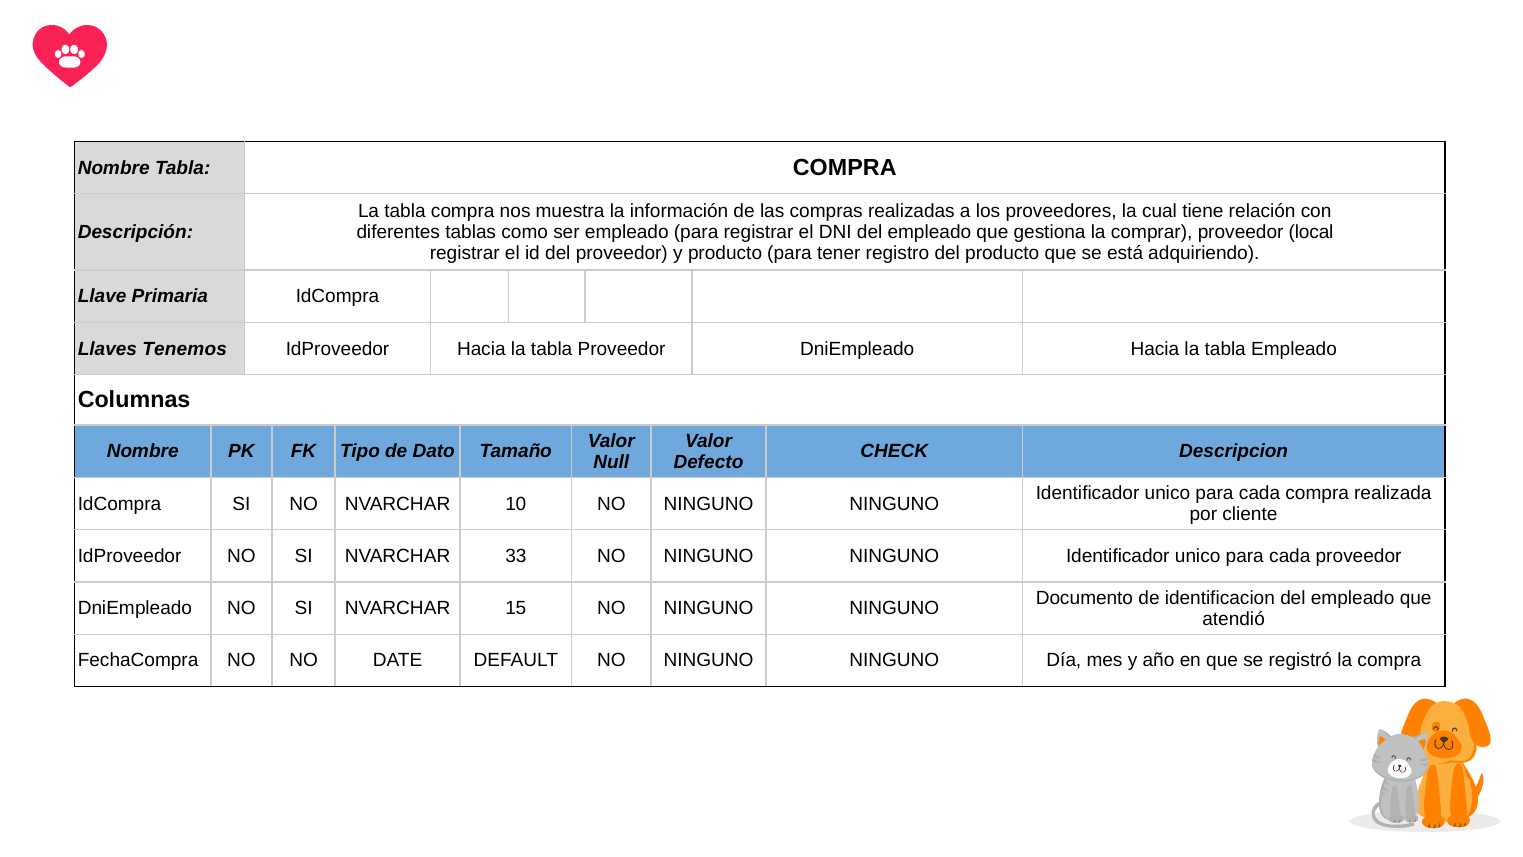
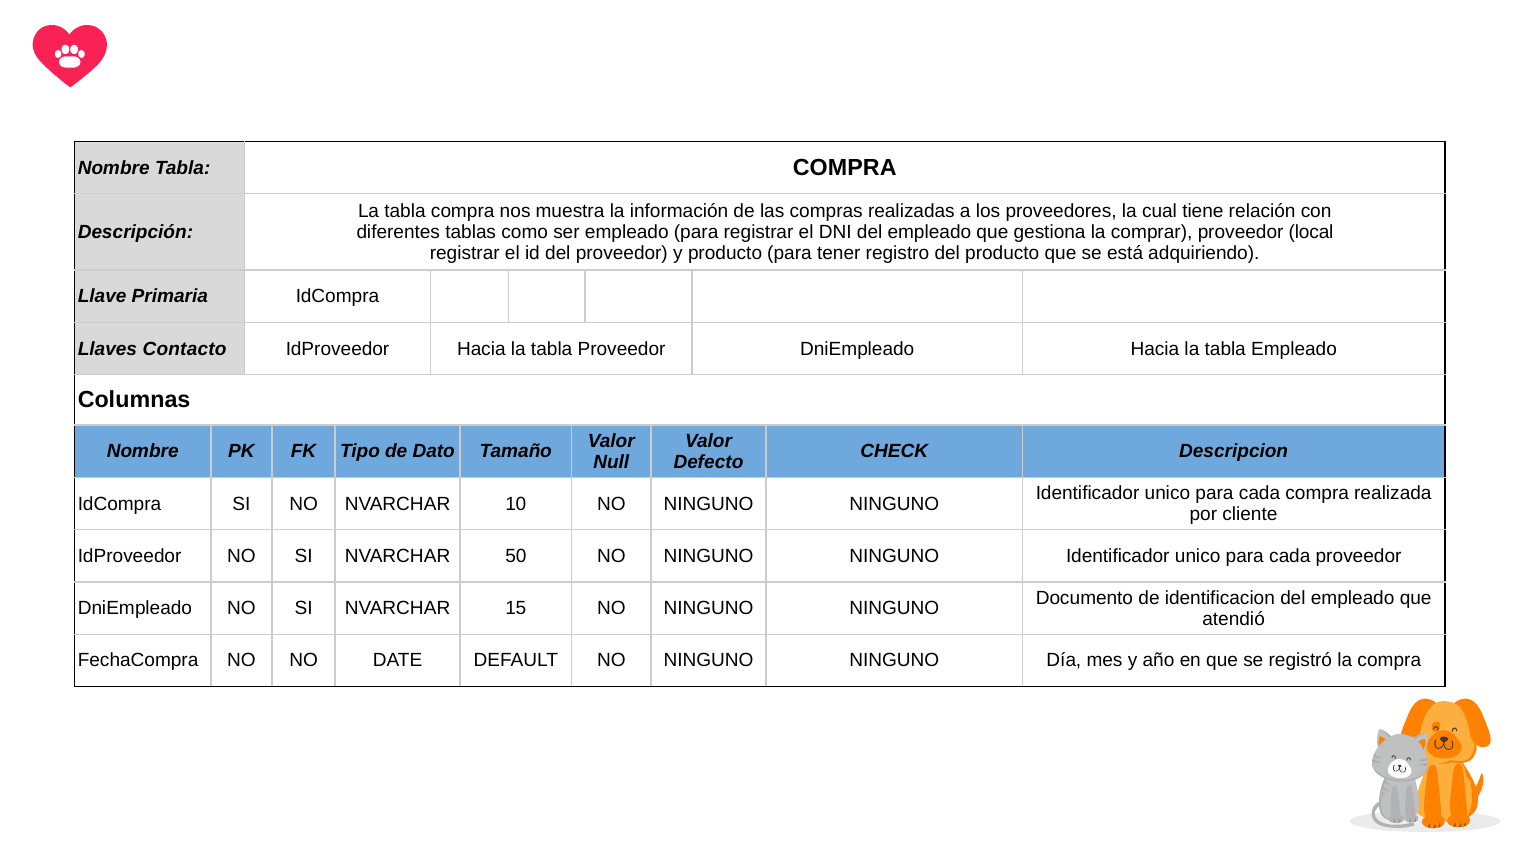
Tenemos: Tenemos -> Contacto
33: 33 -> 50
